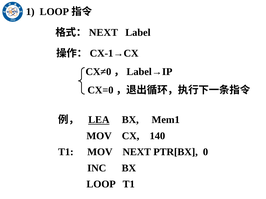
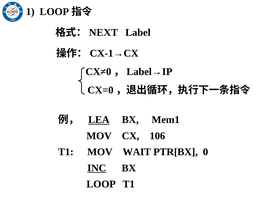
140: 140 -> 106
MOV NEXT: NEXT -> WAIT
INC underline: none -> present
